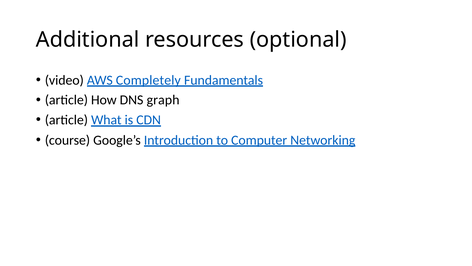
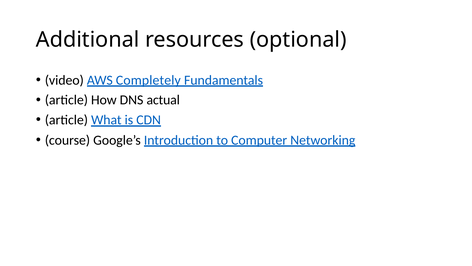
graph: graph -> actual
